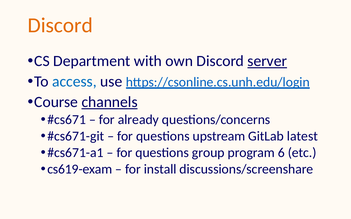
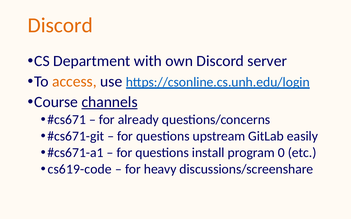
server underline: present -> none
access colour: blue -> orange
latest: latest -> easily
group: group -> install
6: 6 -> 0
cs619-exam: cs619-exam -> cs619-code
install: install -> heavy
